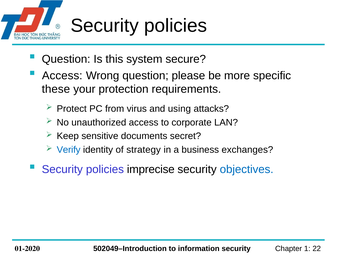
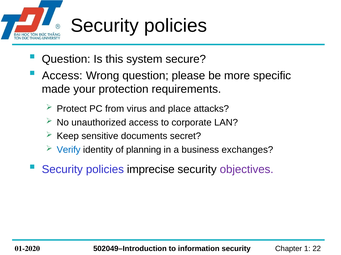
these: these -> made
using: using -> place
strategy: strategy -> planning
objectives colour: blue -> purple
